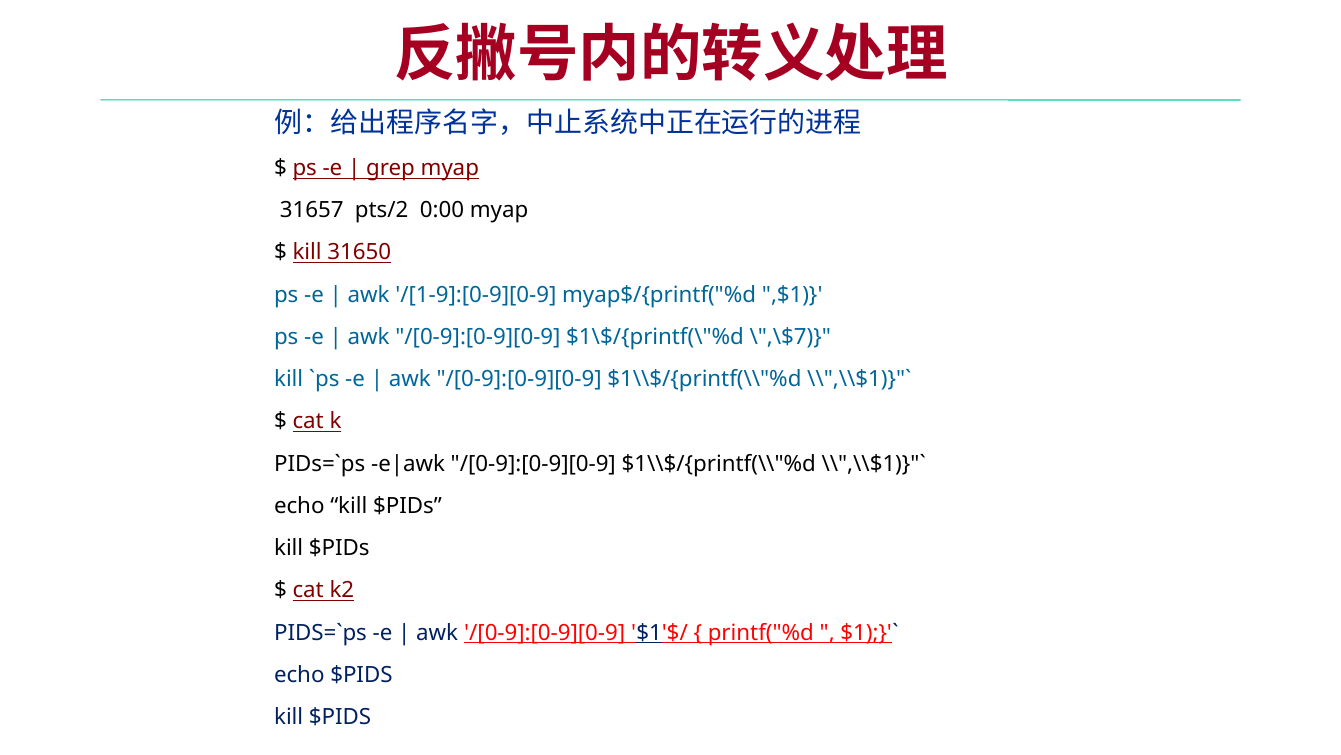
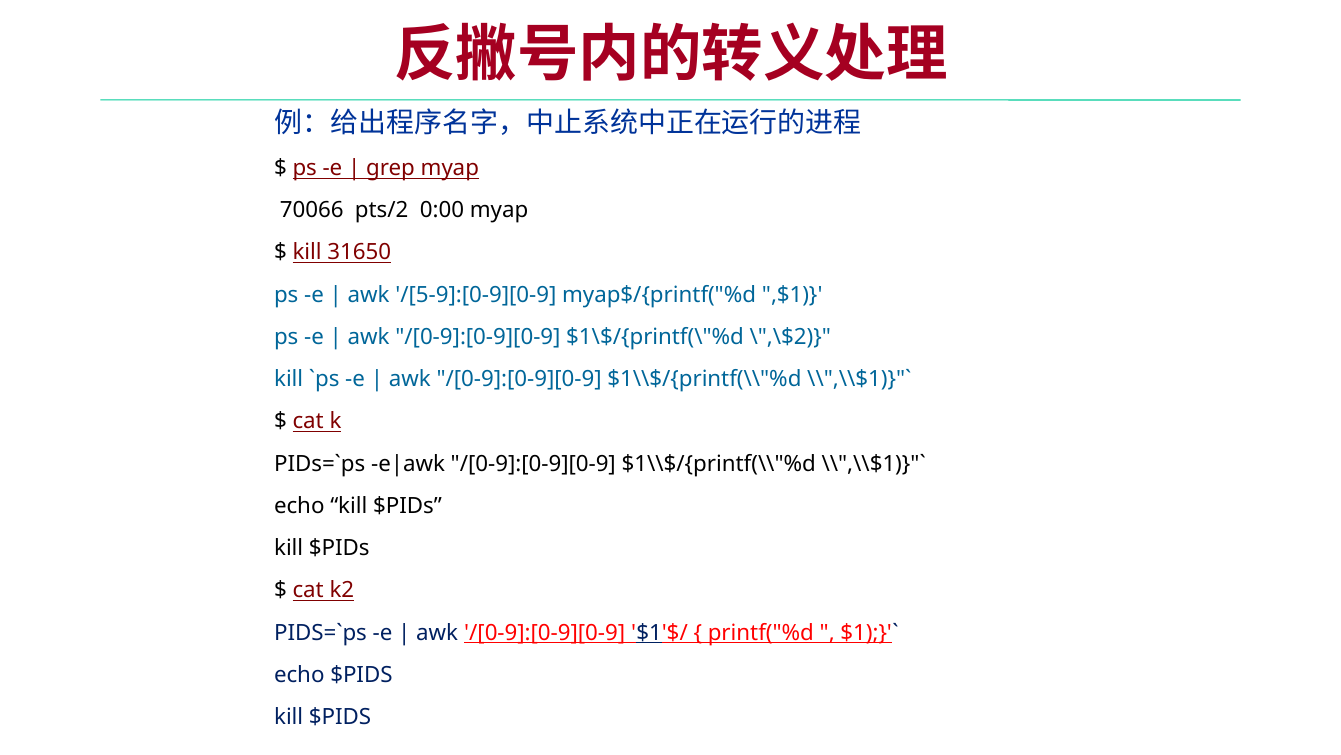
31657: 31657 -> 70066
/[1-9]:[0-9][0-9: /[1-9]:[0-9][0-9 -> /[5-9]:[0-9][0-9
\",\$7: \",\$7 -> \",\$2
